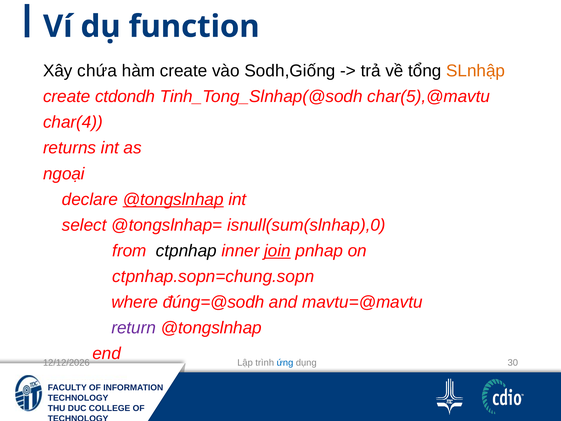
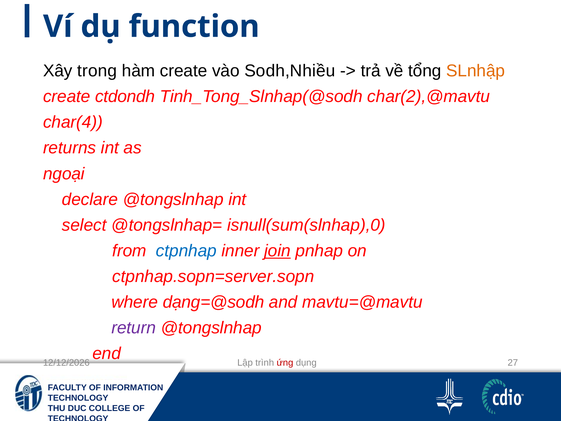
chứa: chứa -> trong
Sodh,Giống: Sodh,Giống -> Sodh,Nhiều
char(5),@mavtu: char(5),@mavtu -> char(2),@mavtu
@tongslnhap at (173, 199) underline: present -> none
ctpnhap colour: black -> blue
ctpnhap.sopn=chung.sopn: ctpnhap.sopn=chung.sopn -> ctpnhap.sopn=server.sopn
đúng=@sodh: đúng=@sodh -> dạng=@sodh
ứng colour: blue -> red
30: 30 -> 27
